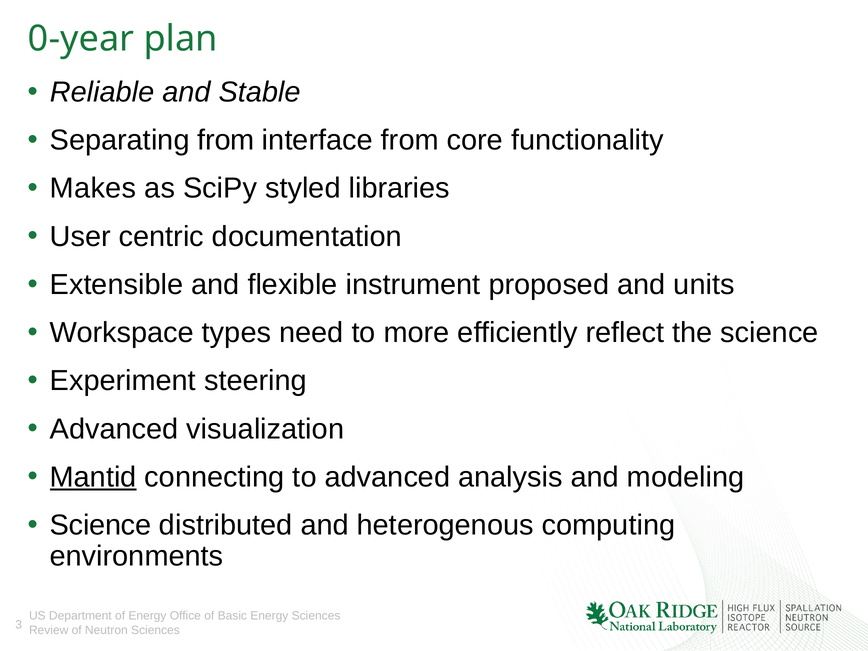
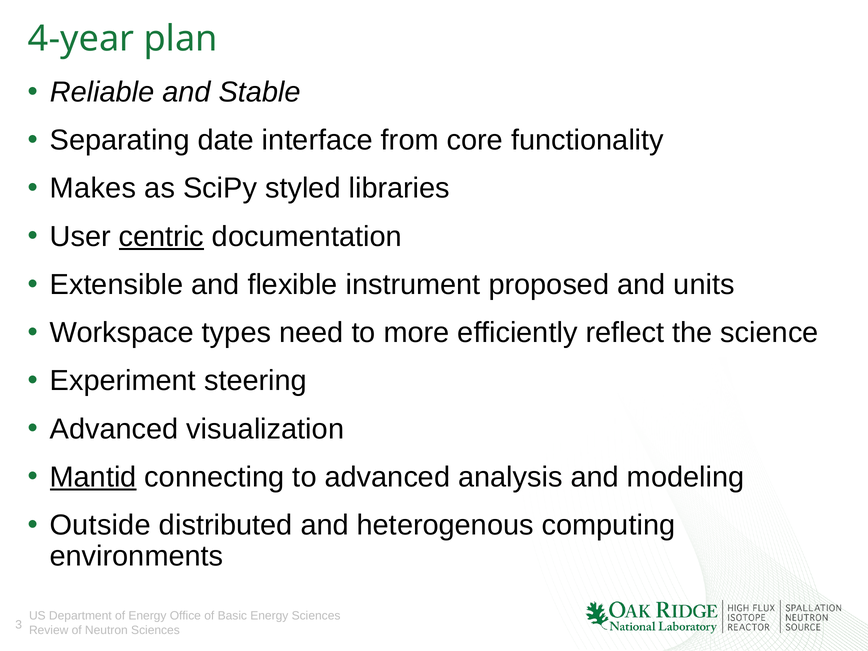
0-year: 0-year -> 4-year
Separating from: from -> date
centric underline: none -> present
Science at (100, 525): Science -> Outside
